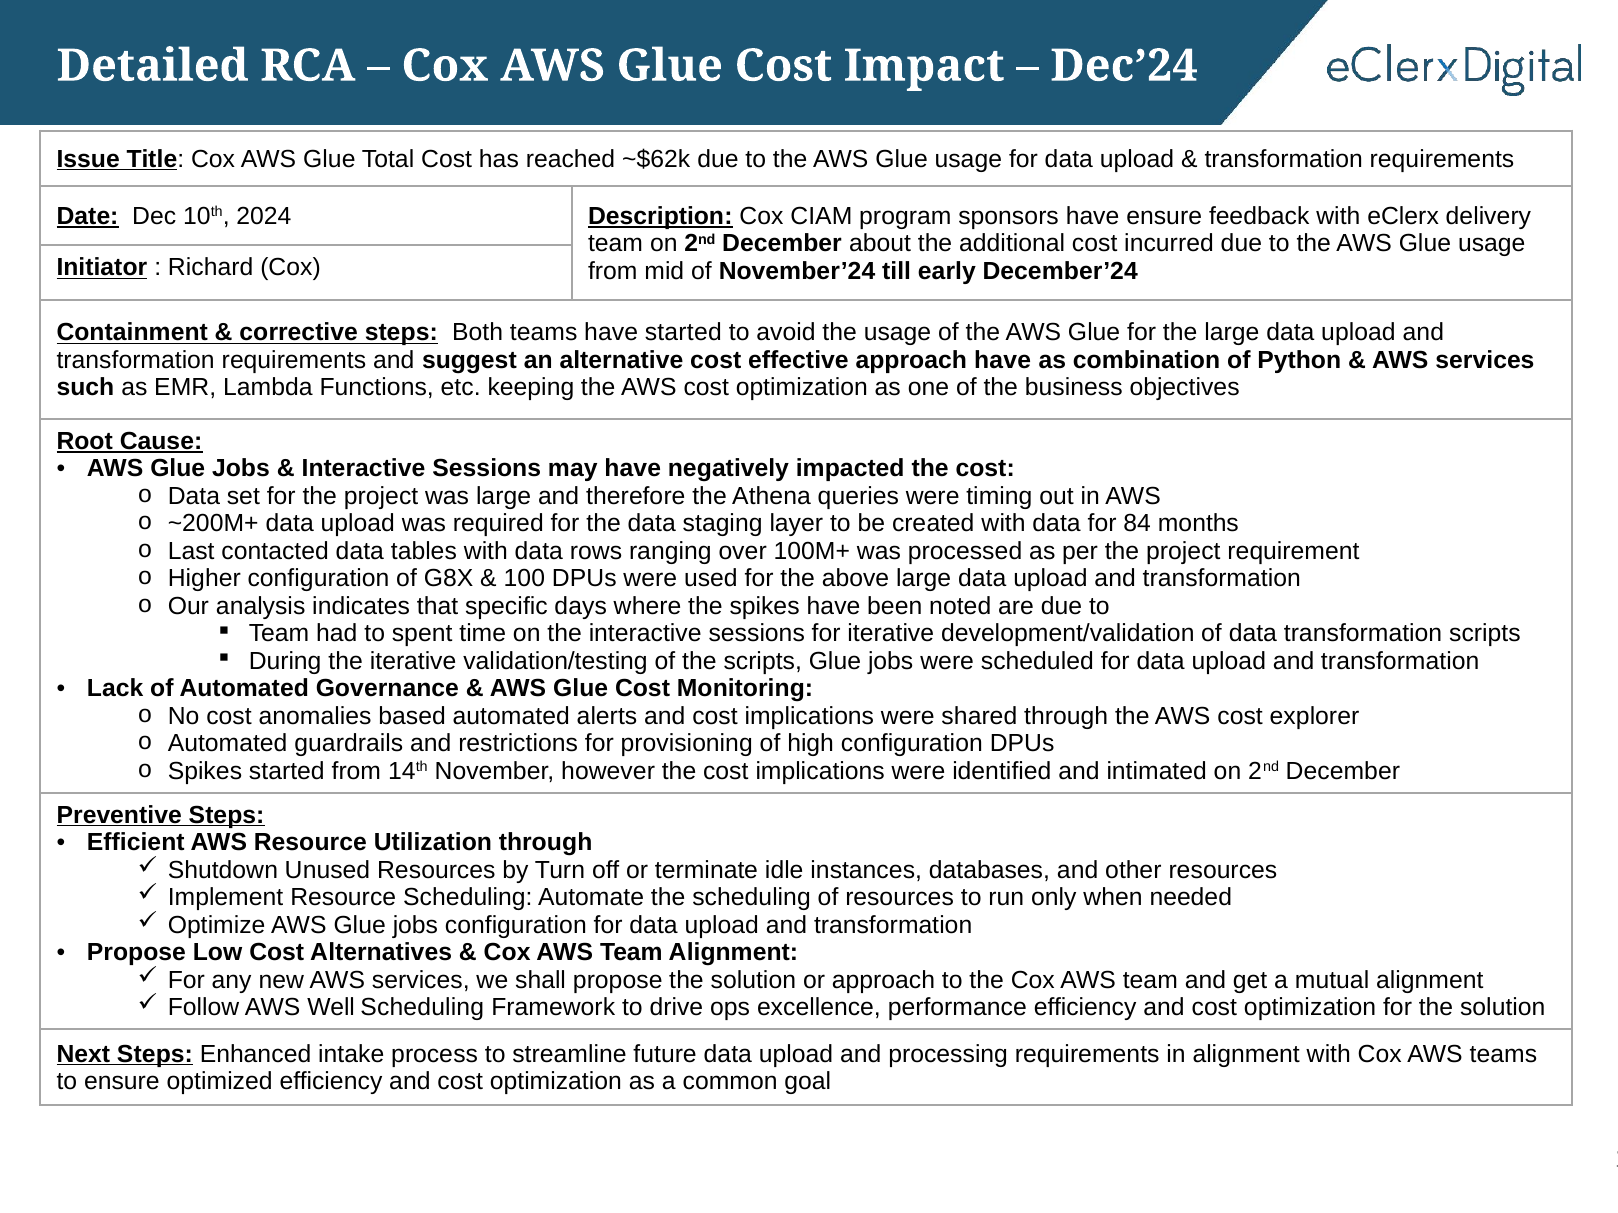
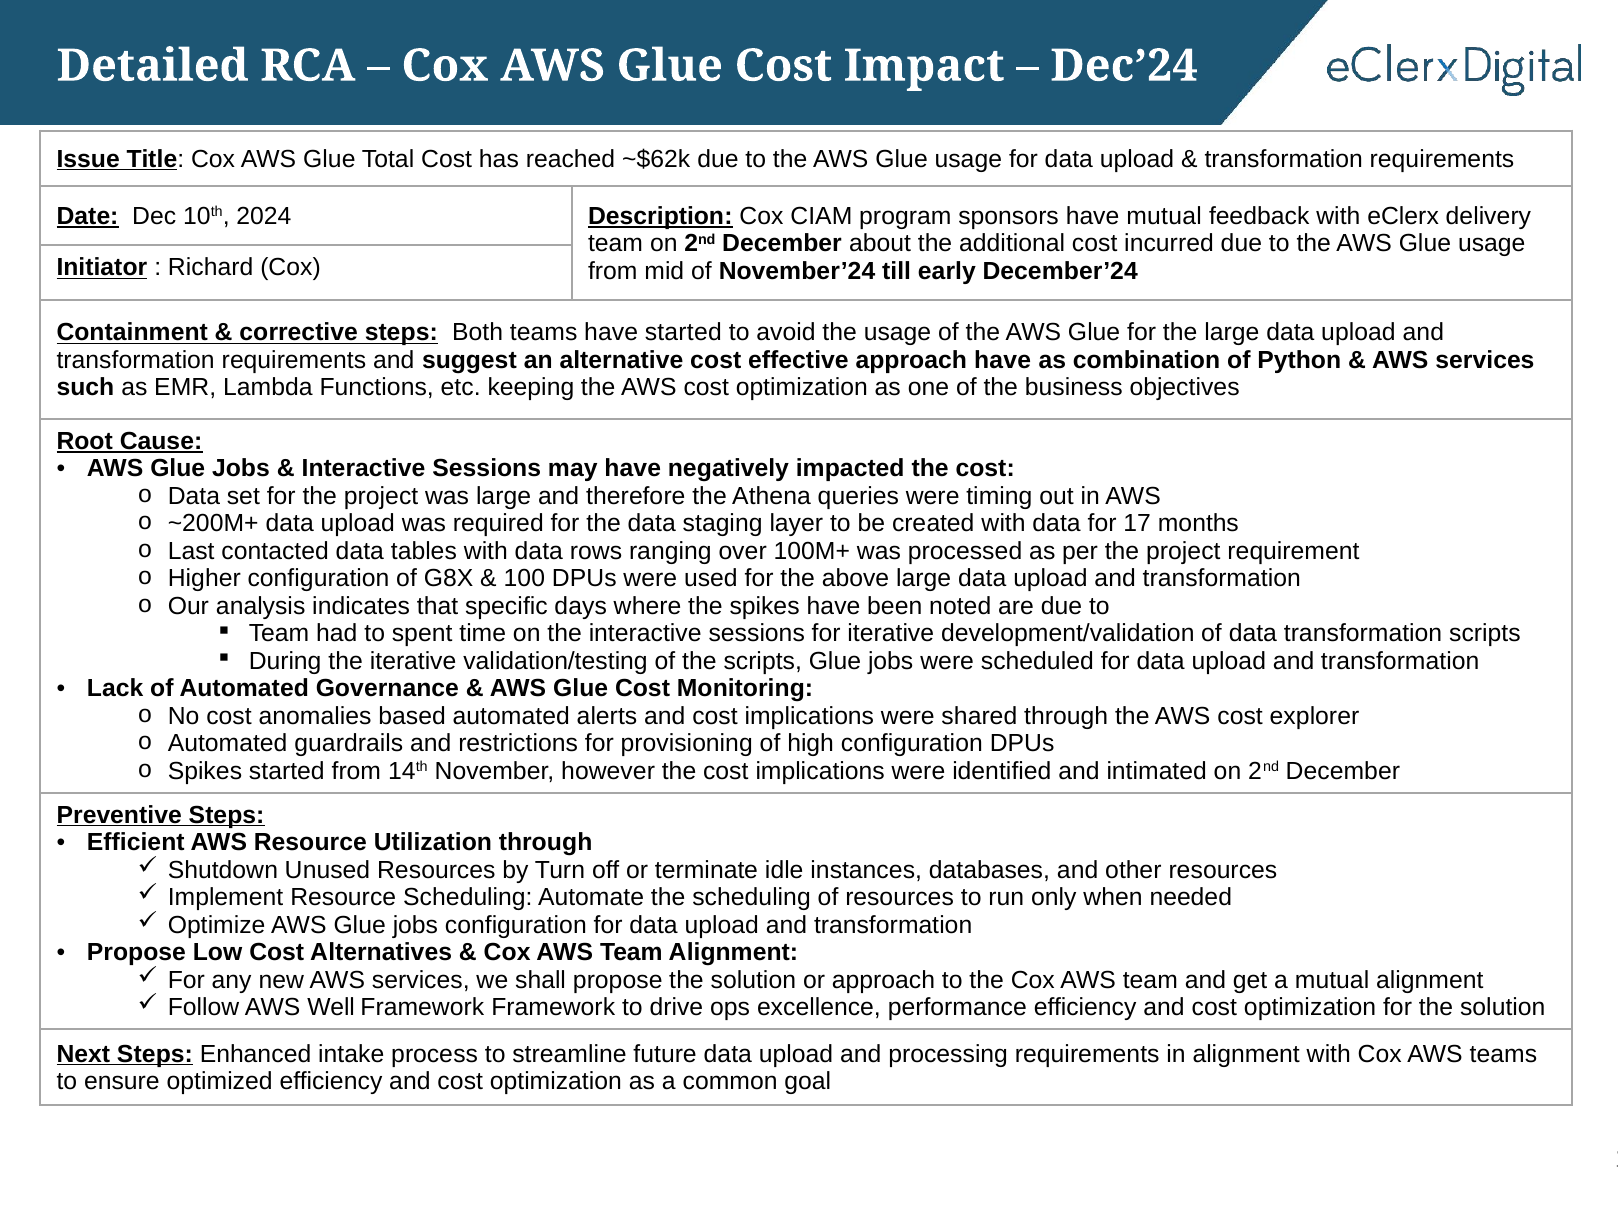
have ensure: ensure -> mutual
84: 84 -> 17
Well Scheduling: Scheduling -> Framework
